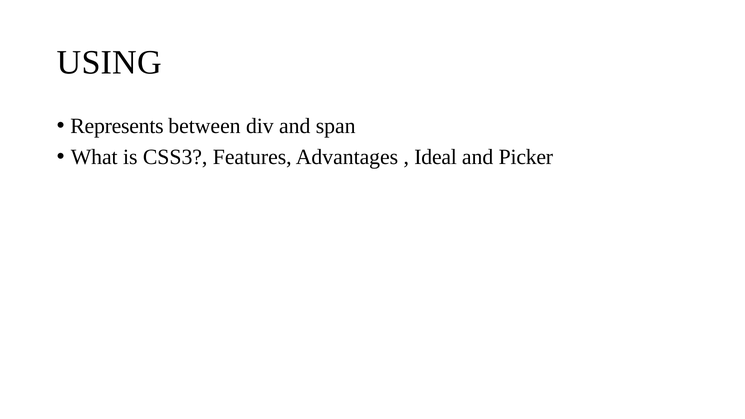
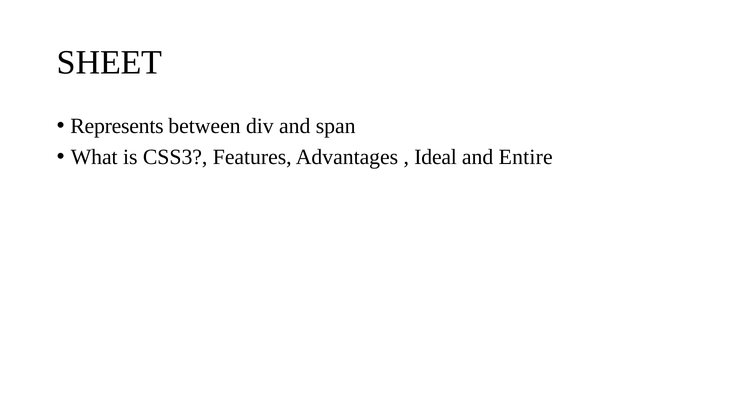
USING: USING -> SHEET
Picker: Picker -> Entire
